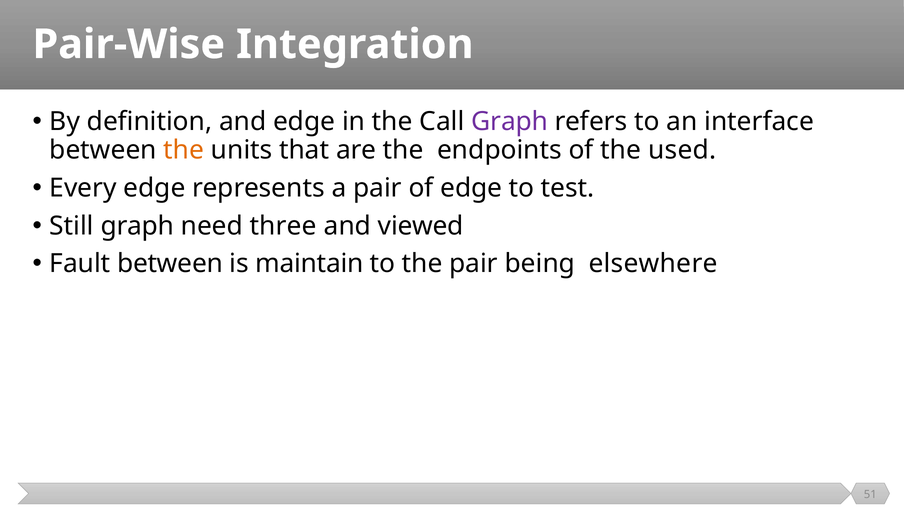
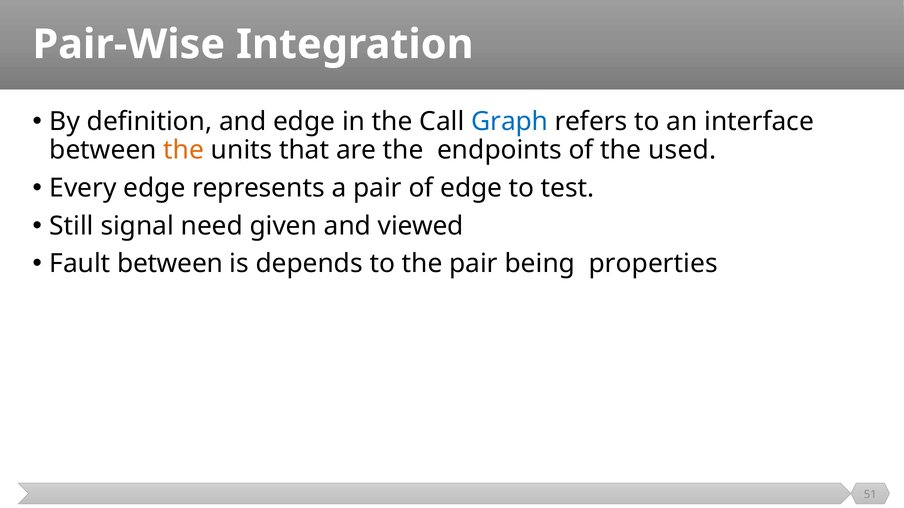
Graph at (510, 122) colour: purple -> blue
Still graph: graph -> signal
three: three -> given
maintain: maintain -> depends
elsewhere: elsewhere -> properties
